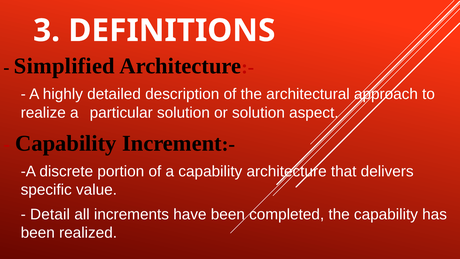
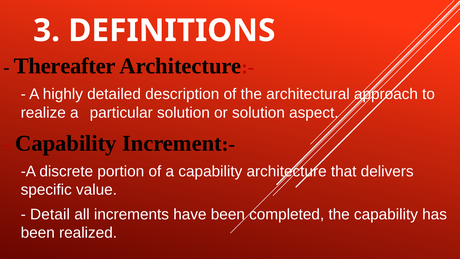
Simplified: Simplified -> Thereafter
